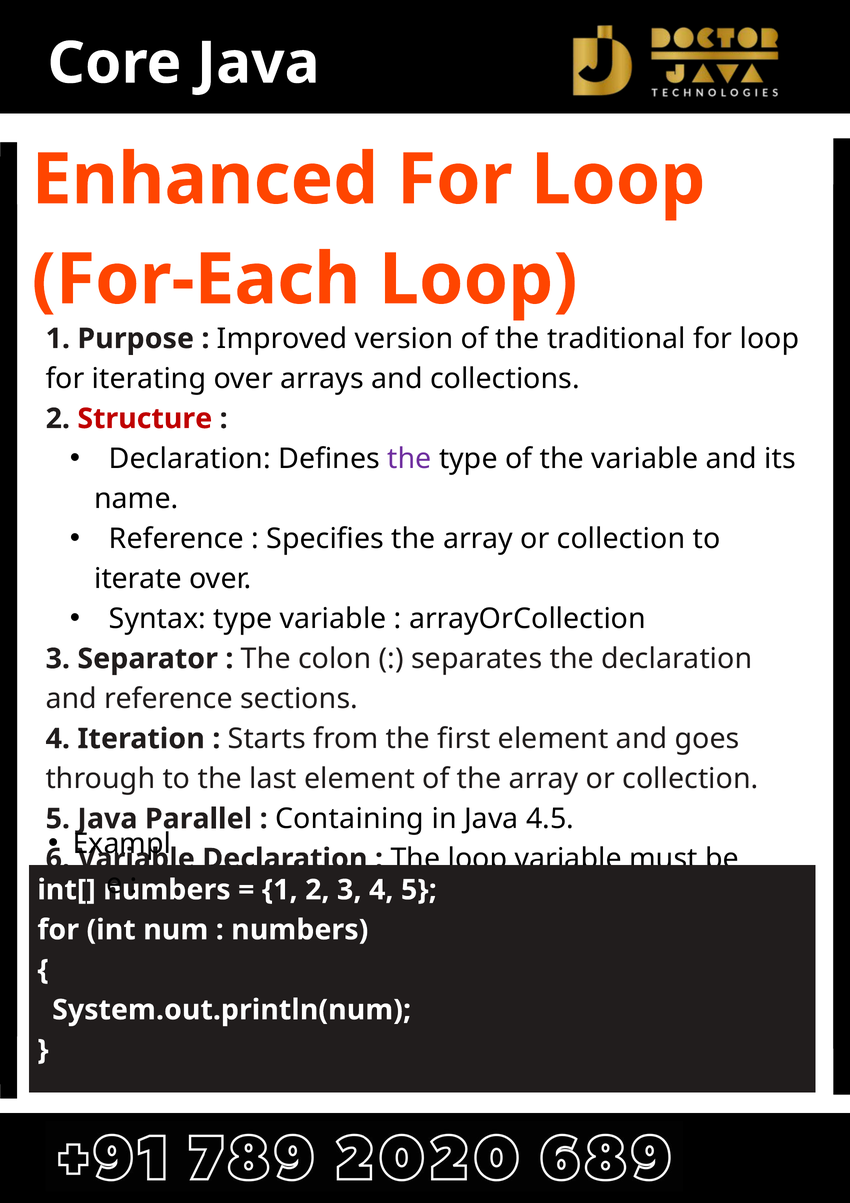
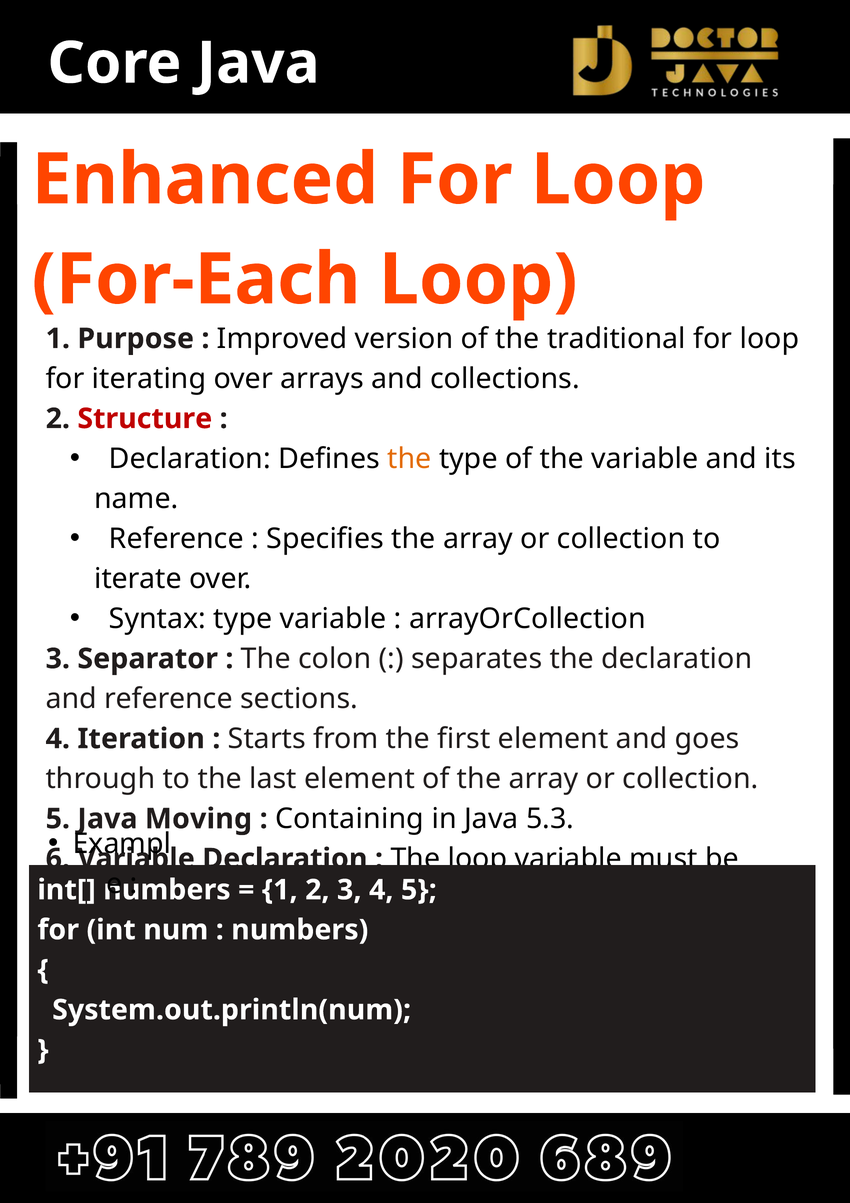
the at (409, 459) colour: purple -> orange
Parallel: Parallel -> Moving
4.5: 4.5 -> 5.3
